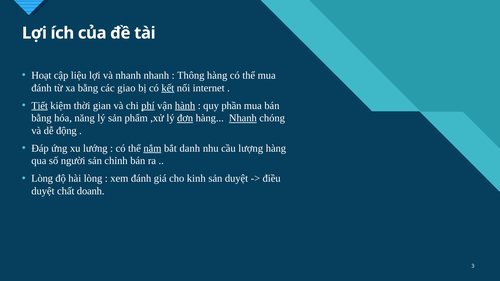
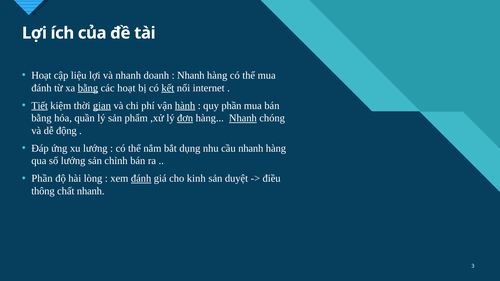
nhanh nhanh: nhanh -> doanh
Thông at (191, 76): Thông -> Nhanh
bằng at (88, 88) underline: none -> present
các giao: giao -> hoạt
gian underline: none -> present
phí underline: present -> none
năng: năng -> quần
nắm underline: present -> none
danh: danh -> dụng
cầu lượng: lượng -> nhanh
số người: người -> lướng
Lòng at (42, 179): Lòng -> Phần
đánh at (141, 179) underline: none -> present
duyệt at (43, 191): duyệt -> thông
chất doanh: doanh -> nhanh
